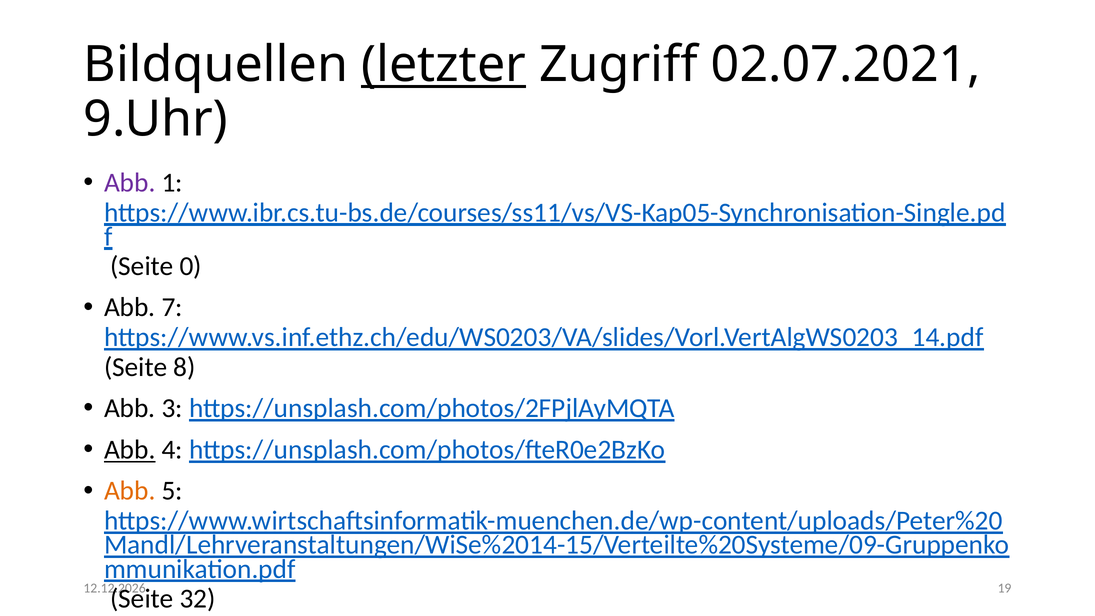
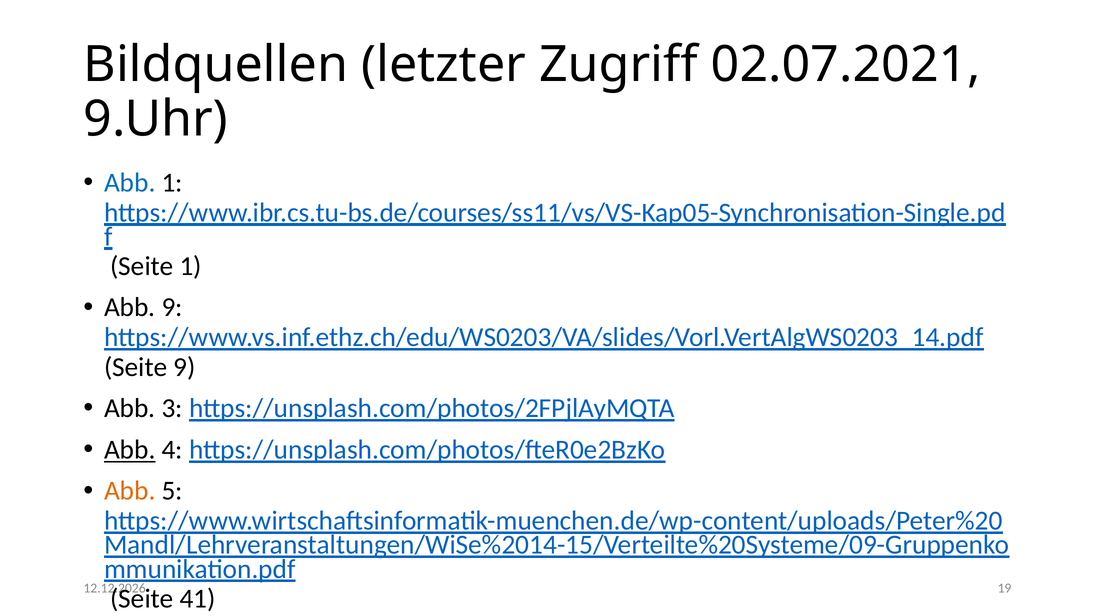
letzter underline: present -> none
Abb at (130, 183) colour: purple -> blue
Seite 0: 0 -> 1
Abb 7: 7 -> 9
Seite 8: 8 -> 9
32: 32 -> 41
